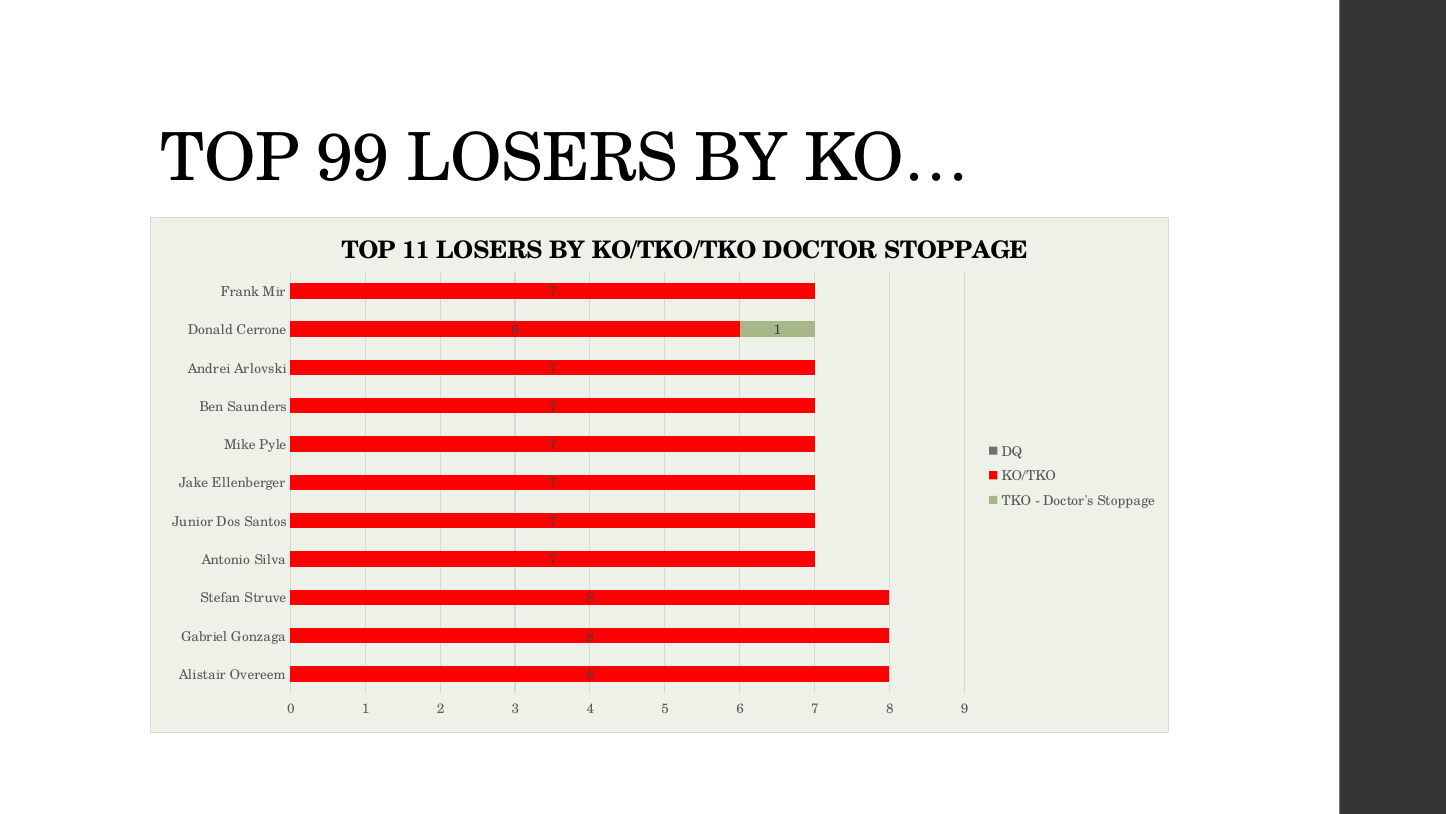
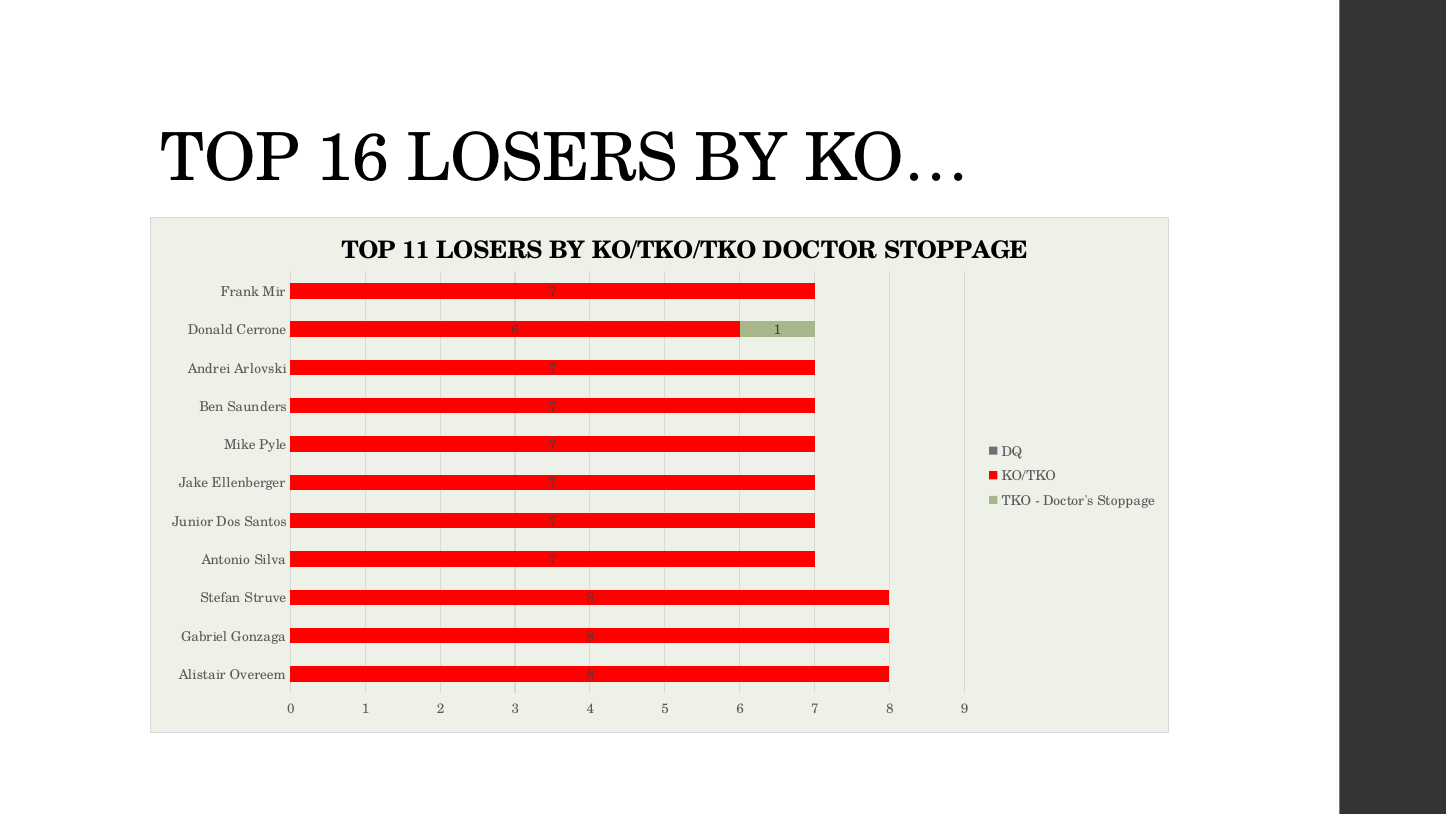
99: 99 -> 16
